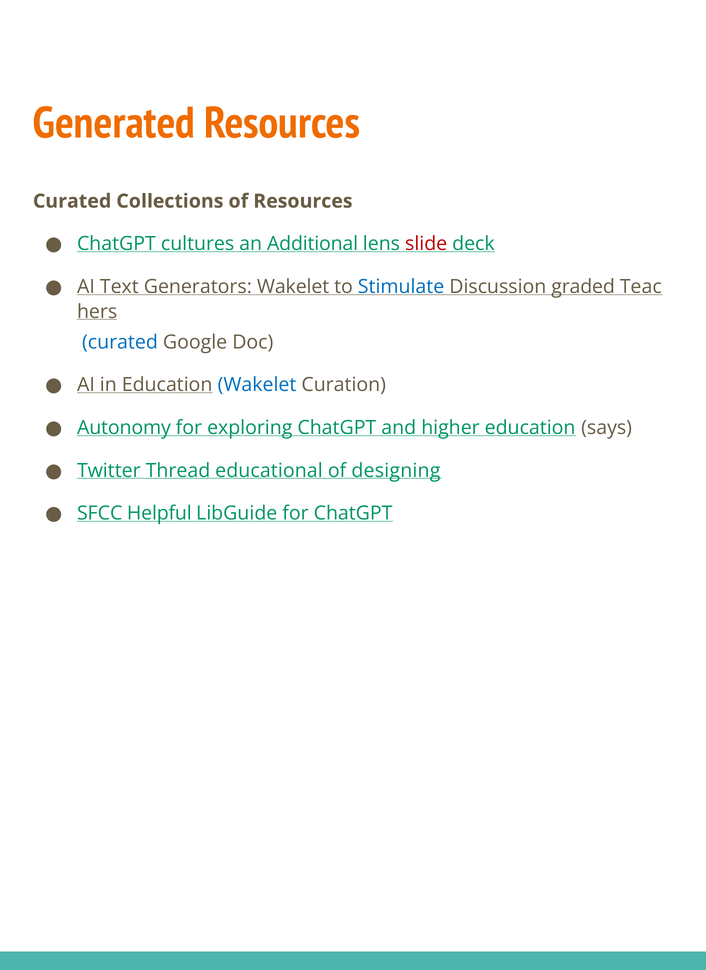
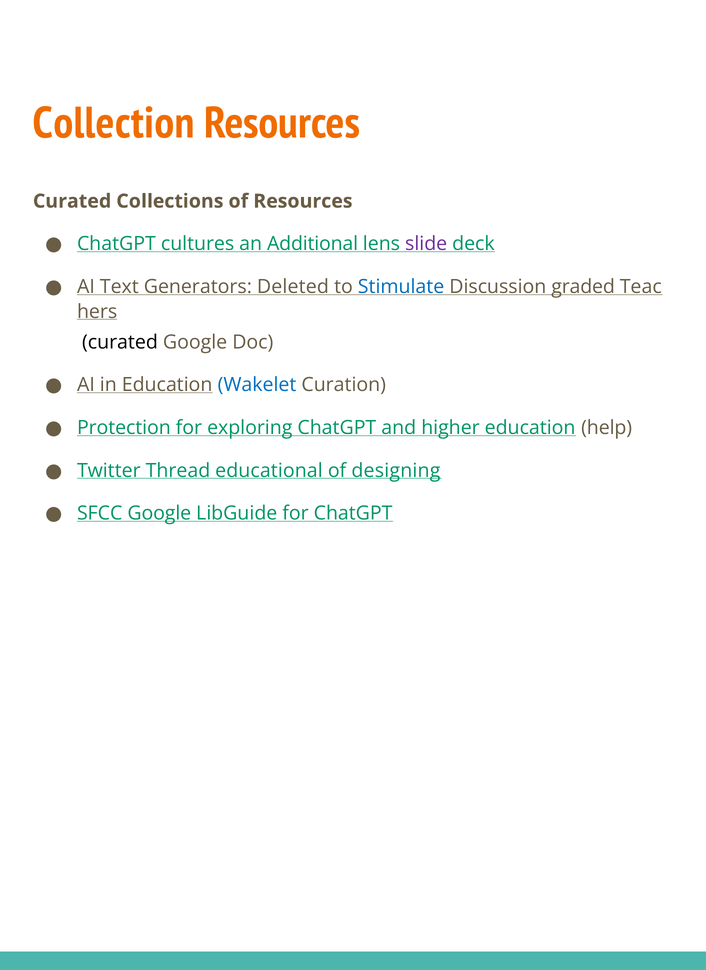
Generated: Generated -> Collection
slide colour: red -> purple
Generators Wakelet: Wakelet -> Deleted
curated at (120, 342) colour: blue -> black
Autonomy: Autonomy -> Protection
says: says -> help
SFCC Helpful: Helpful -> Google
